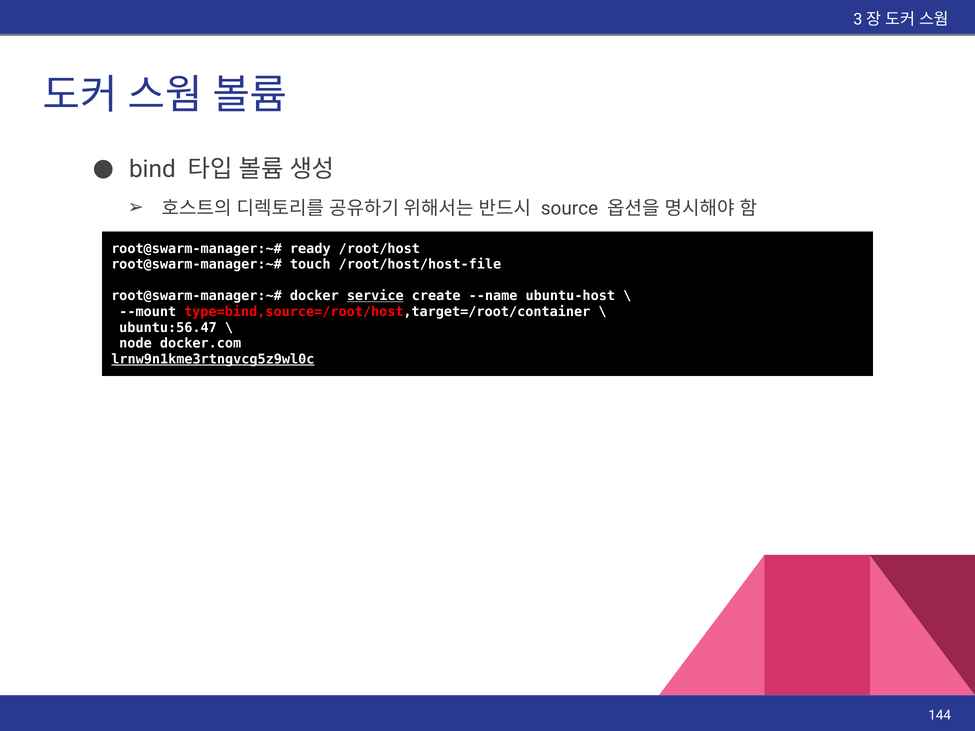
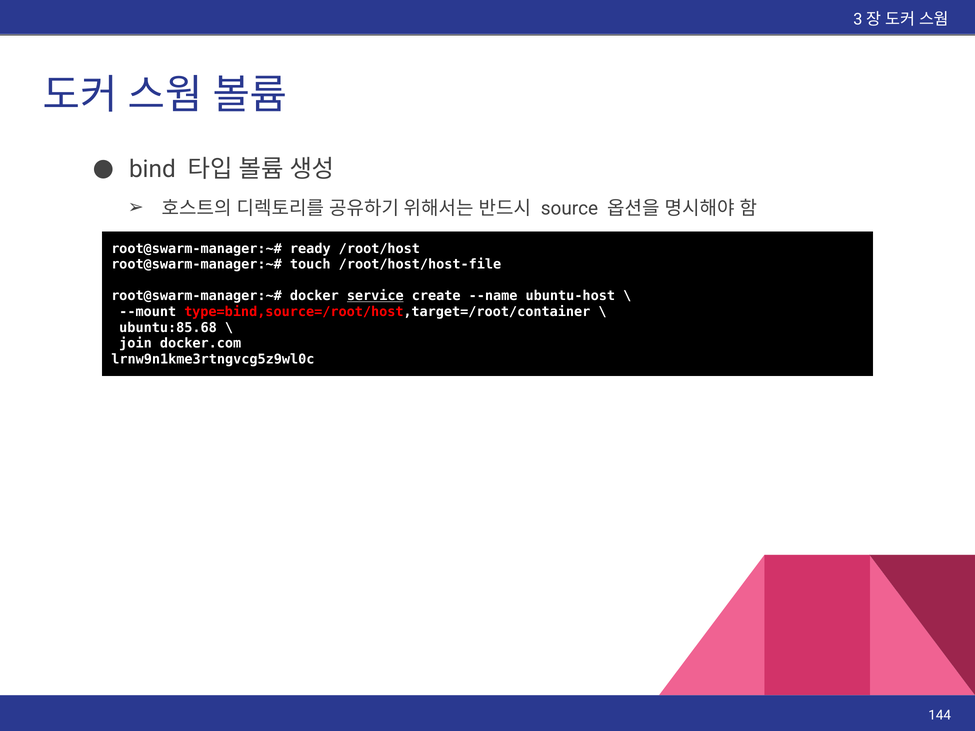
ubuntu:56.47: ubuntu:56.47 -> ubuntu:85.68
node: node -> join
lrnw9n1kme3rtngvcg5z9wl0c underline: present -> none
